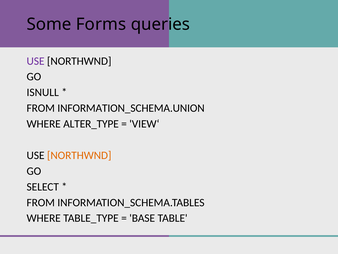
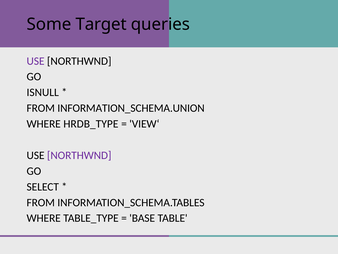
Forms: Forms -> Target
ALTER_TYPE: ALTER_TYPE -> HRDB_TYPE
NORTHWND at (79, 155) colour: orange -> purple
